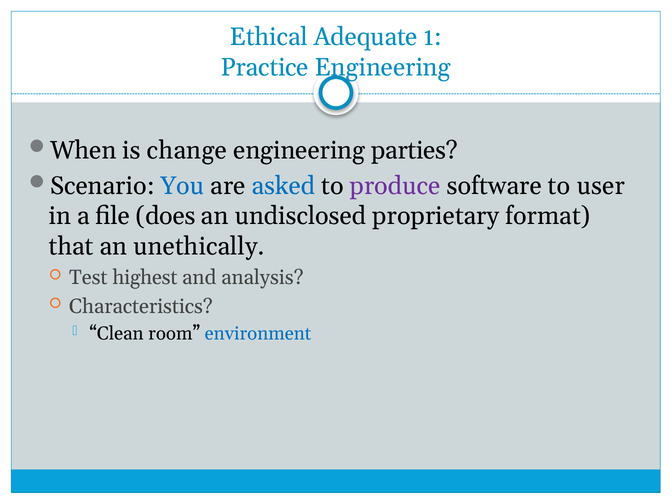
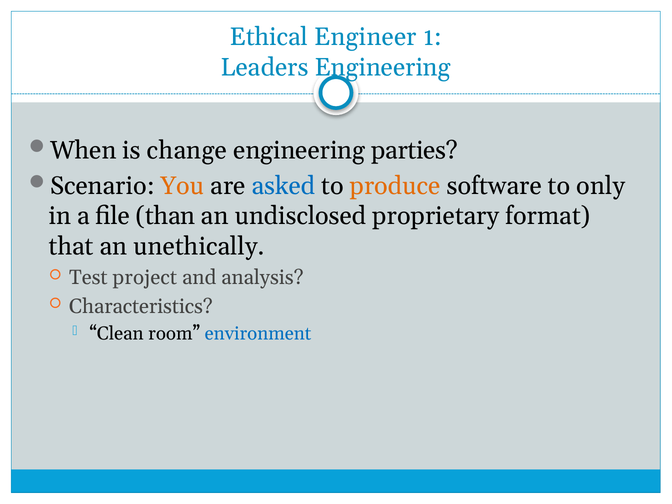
Adequate: Adequate -> Engineer
Practice: Practice -> Leaders
You colour: blue -> orange
produce colour: purple -> orange
user: user -> only
does: does -> than
highest: highest -> project
